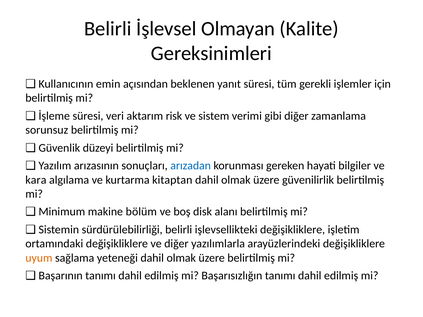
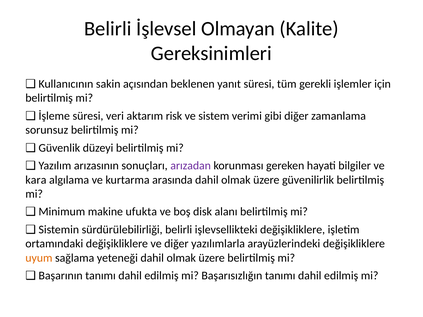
emin: emin -> sakin
arızadan colour: blue -> purple
kitaptan: kitaptan -> arasında
bölüm: bölüm -> ufukta
